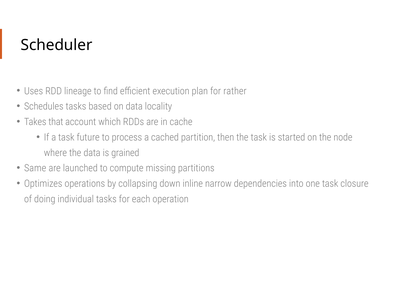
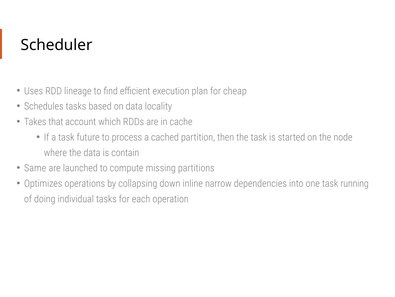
rather: rather -> cheap
grained: grained -> contain
closure: closure -> running
